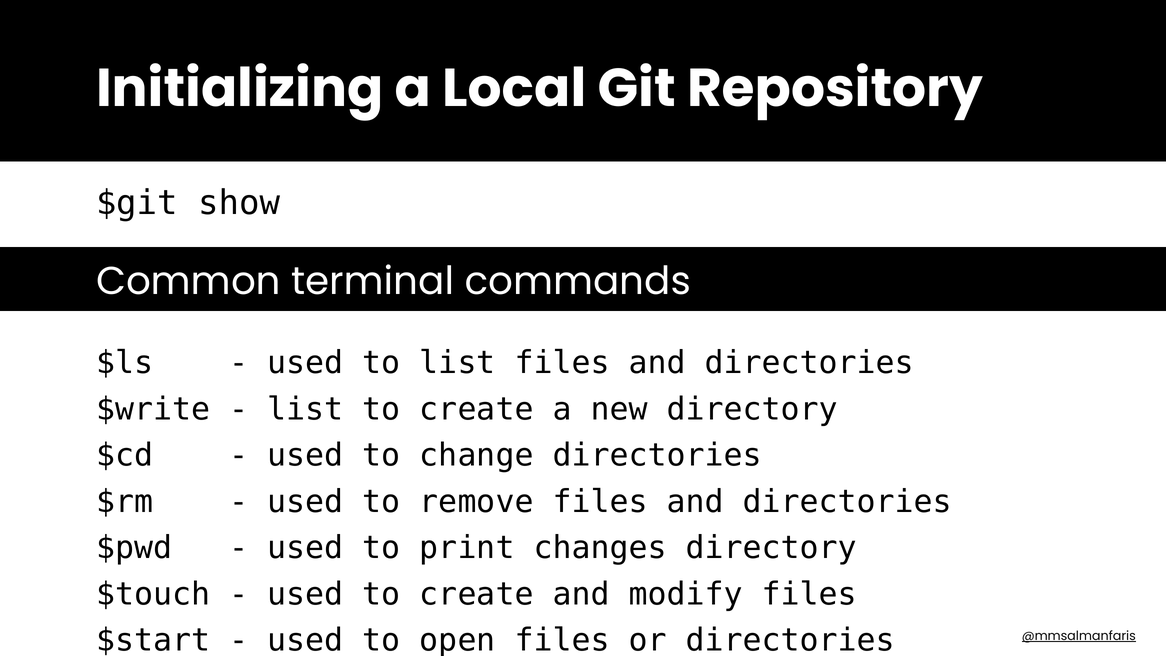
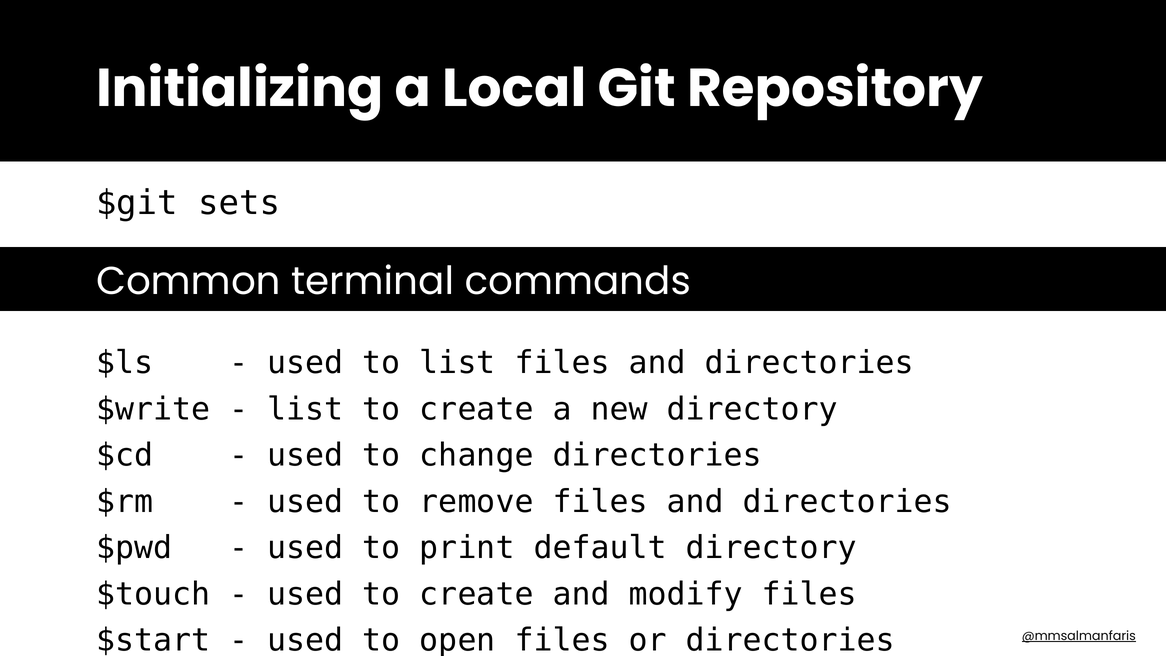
show: show -> sets
changes: changes -> default
